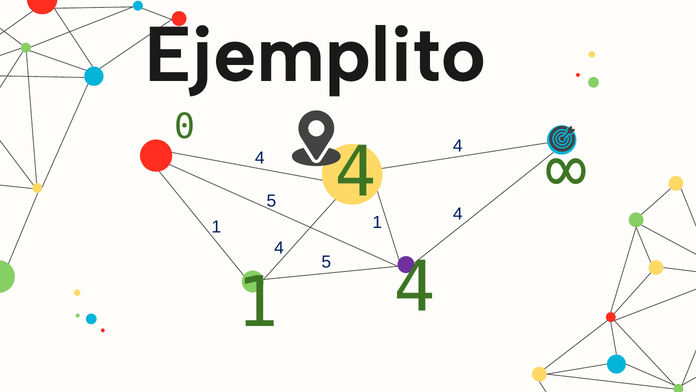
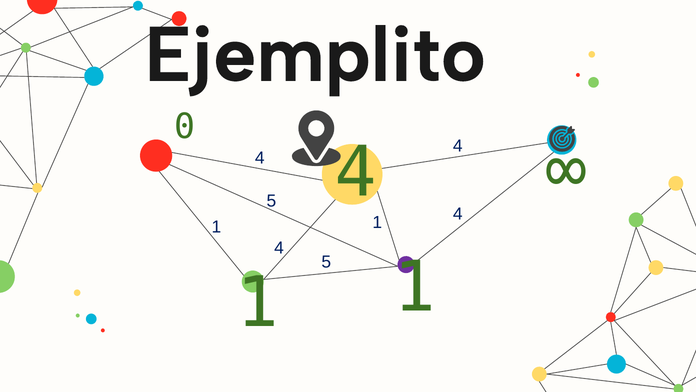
4 at (414, 288): 4 -> 1
